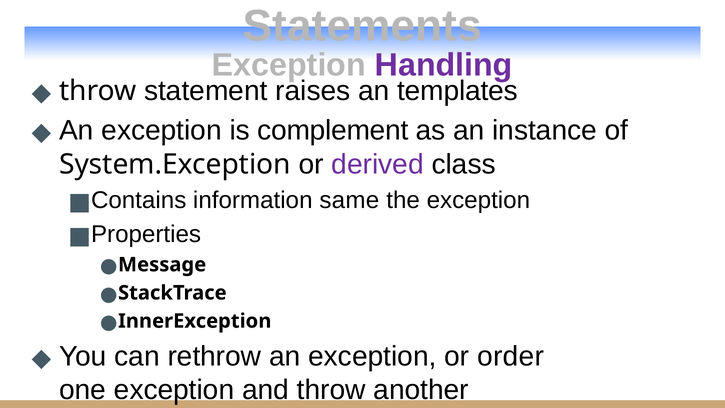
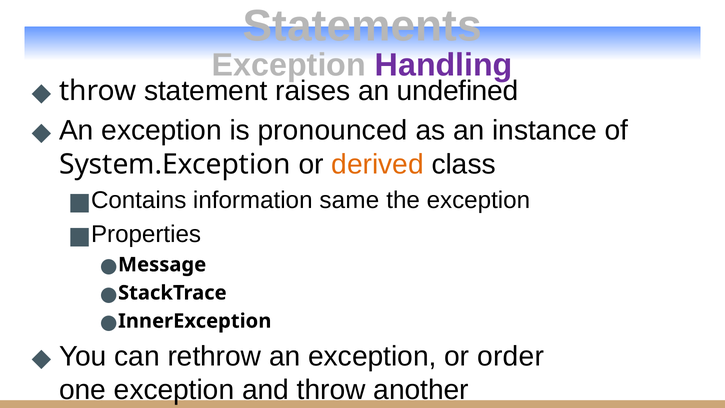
templates: templates -> undefined
complement: complement -> pronounced
derived colour: purple -> orange
